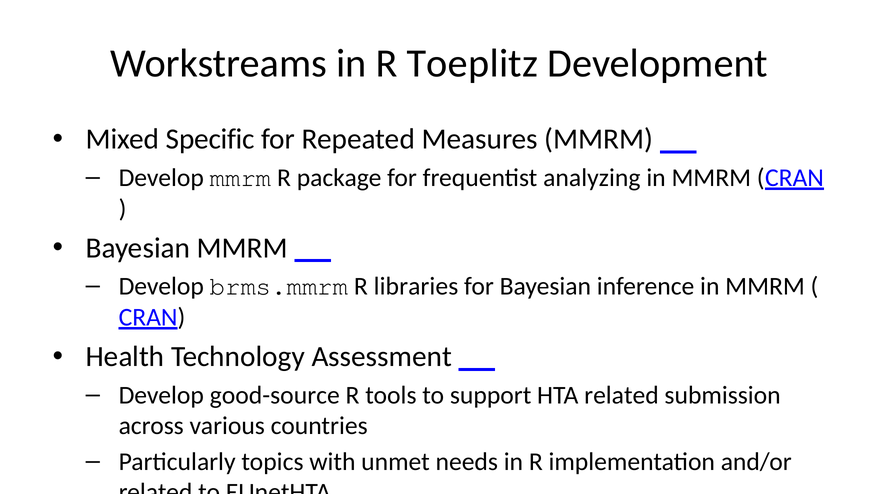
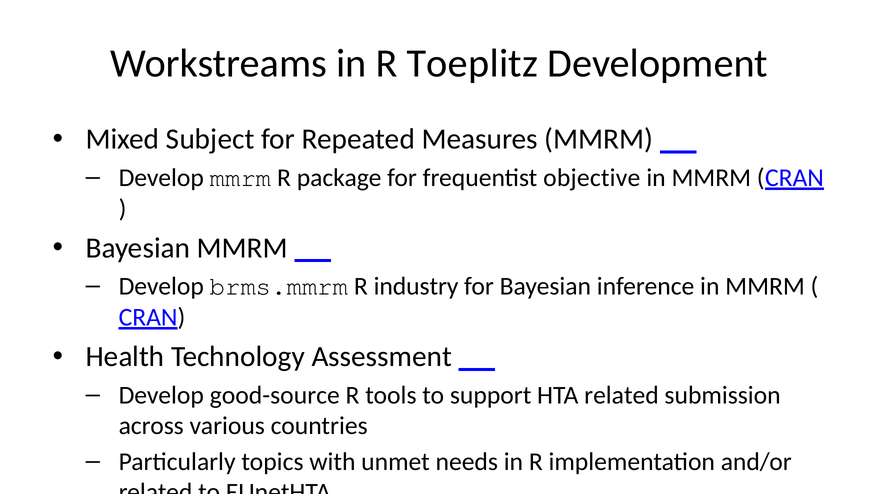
Specific: Specific -> Subject
analyzing: analyzing -> objective
libraries: libraries -> industry
